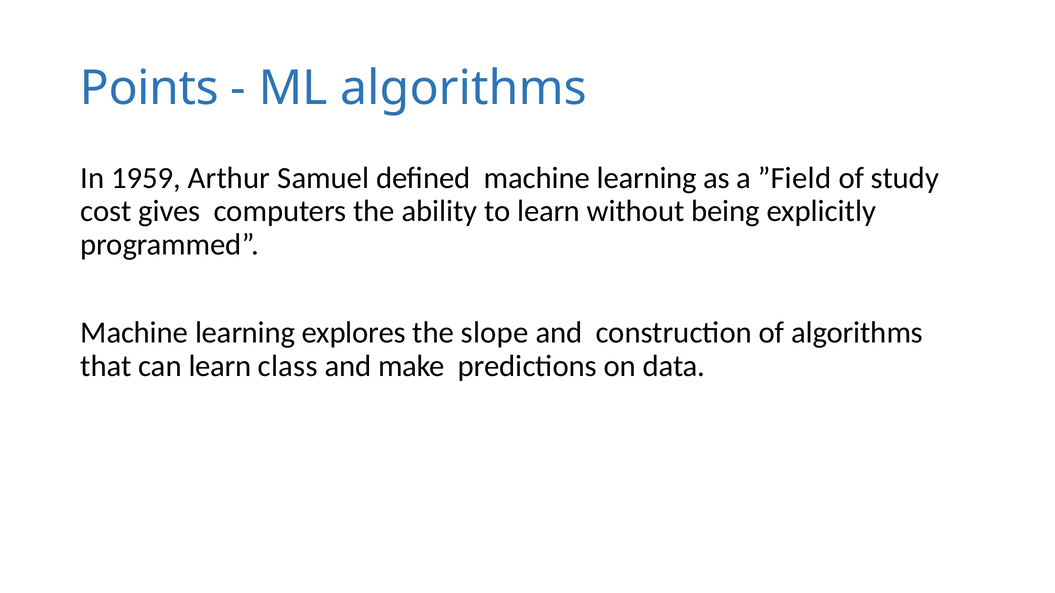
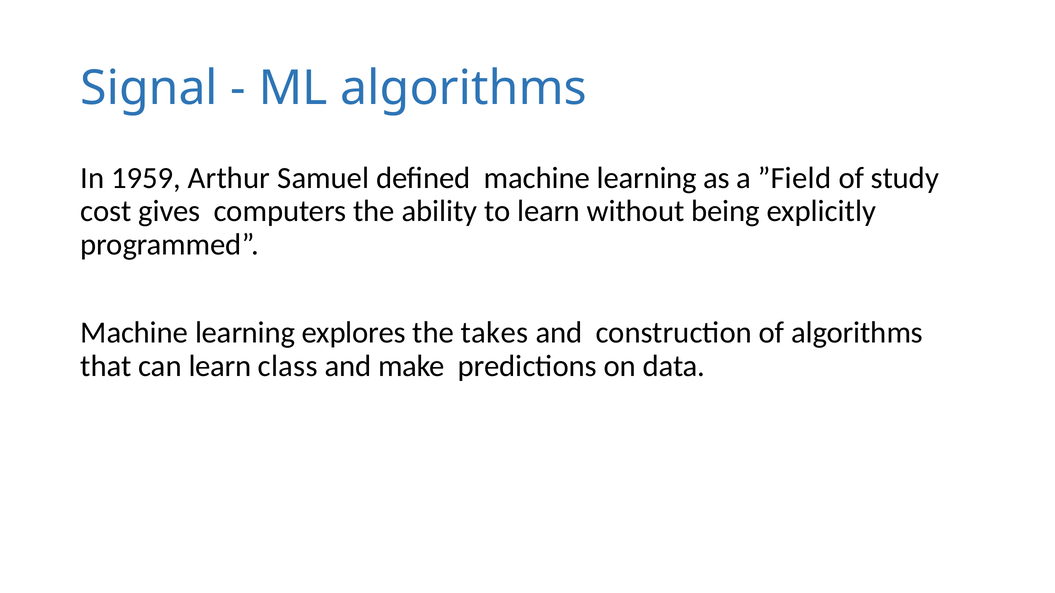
Points: Points -> Signal
slope: slope -> takes
